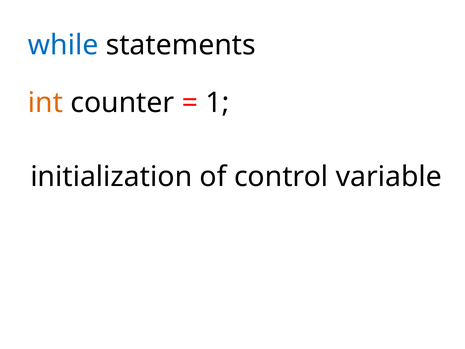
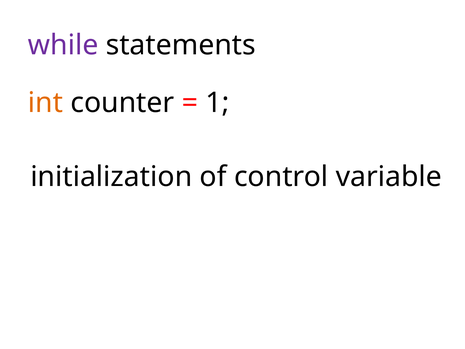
while colour: blue -> purple
